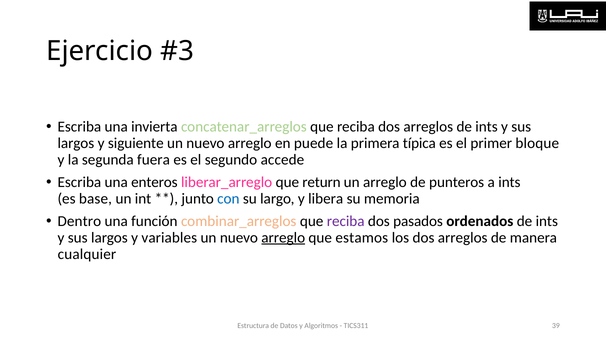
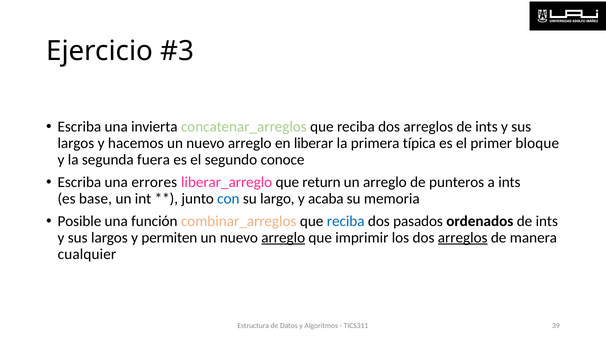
siguiente: siguiente -> hacemos
puede: puede -> liberar
accede: accede -> conoce
enteros: enteros -> errores
libera: libera -> acaba
Dentro: Dentro -> Posible
reciba at (346, 221) colour: purple -> blue
variables: variables -> permiten
estamos: estamos -> imprimir
arreglos at (463, 238) underline: none -> present
